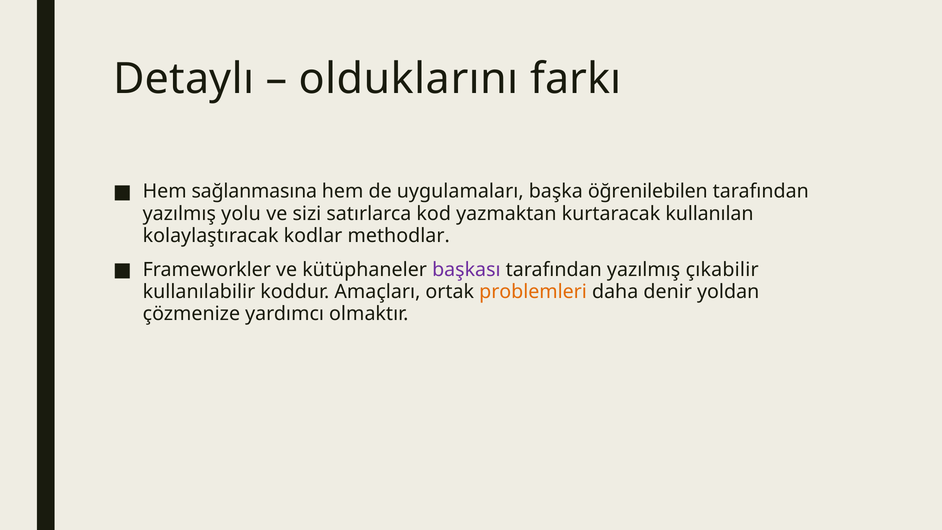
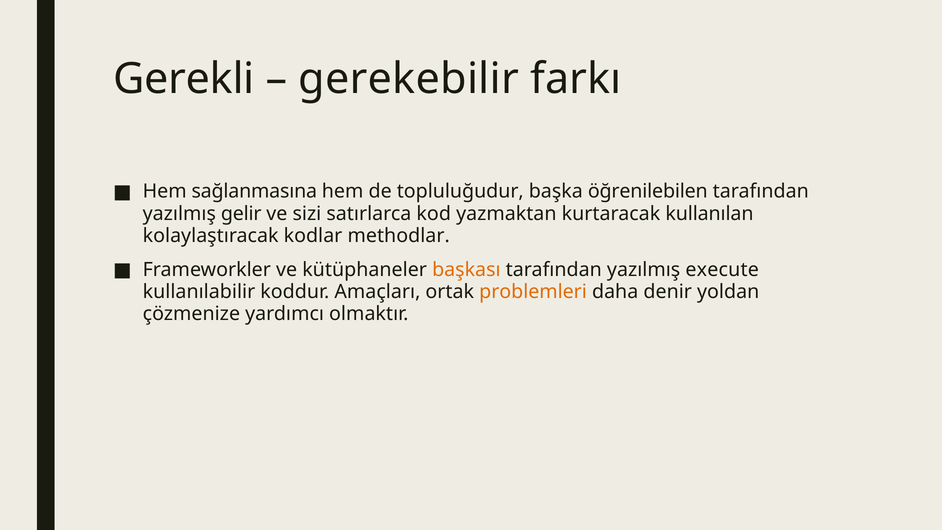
Detaylı: Detaylı -> Gerekli
olduklarını: olduklarını -> gerekebilir
uygulamaları: uygulamaları -> topluluğudur
yolu: yolu -> gelir
başkası colour: purple -> orange
çıkabilir: çıkabilir -> execute
